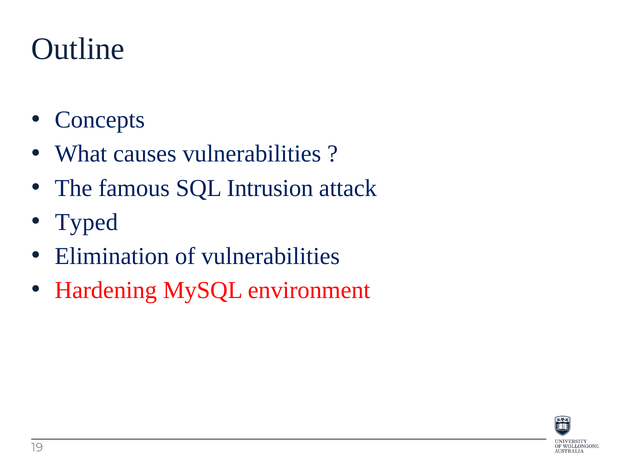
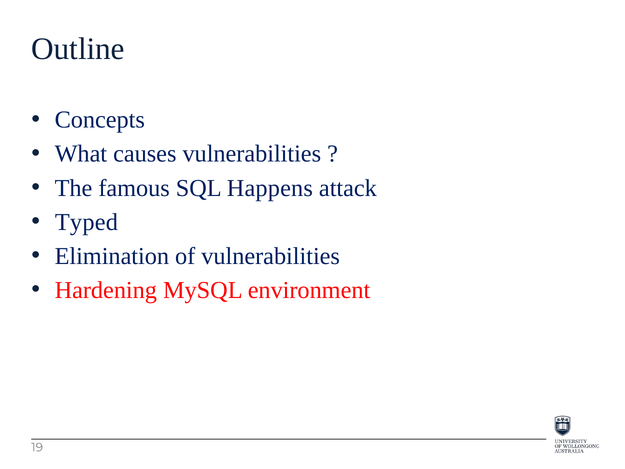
Intrusion: Intrusion -> Happens
